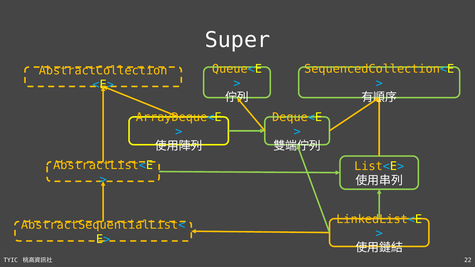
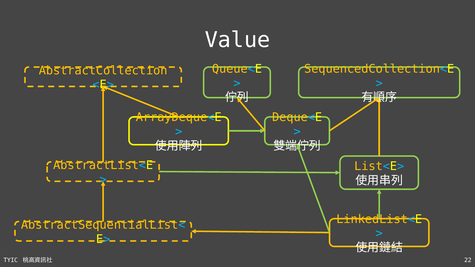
Super: Super -> Value
